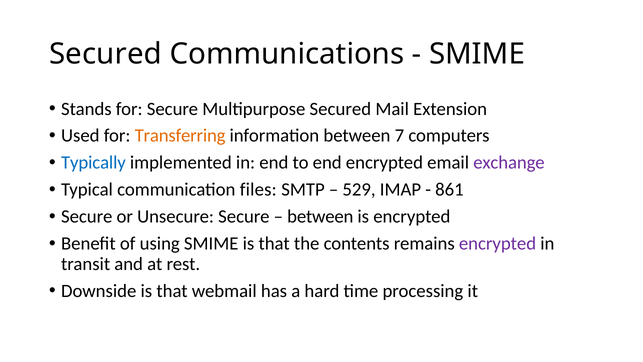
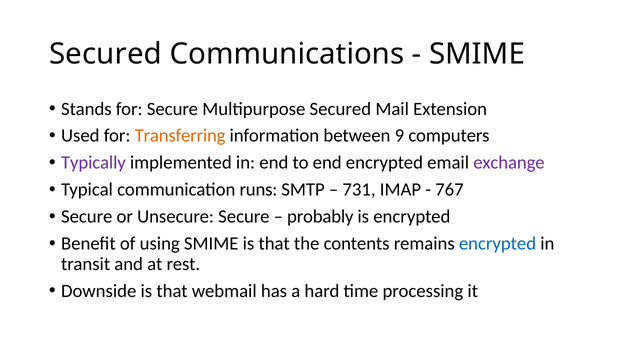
7: 7 -> 9
Typically colour: blue -> purple
files: files -> runs
529: 529 -> 731
861: 861 -> 767
between at (320, 217): between -> probably
encrypted at (498, 244) colour: purple -> blue
